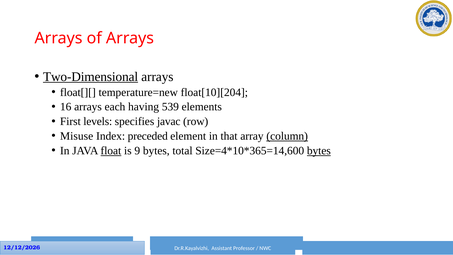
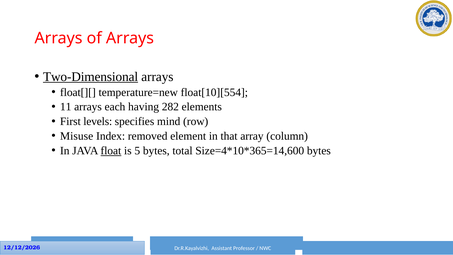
float[10][204: float[10][204 -> float[10][554
16: 16 -> 11
539: 539 -> 282
javac: javac -> mind
preceded: preceded -> removed
column underline: present -> none
9: 9 -> 5
bytes at (319, 151) underline: present -> none
